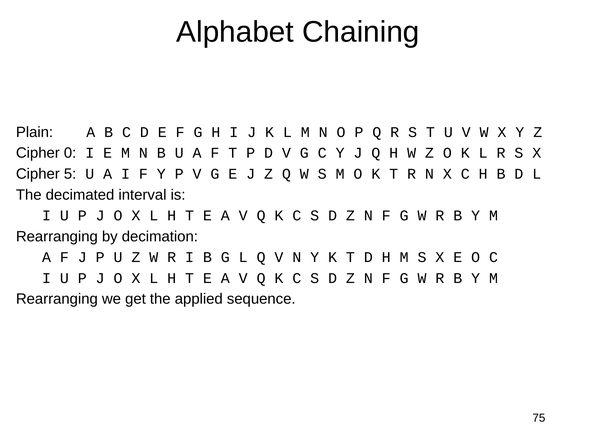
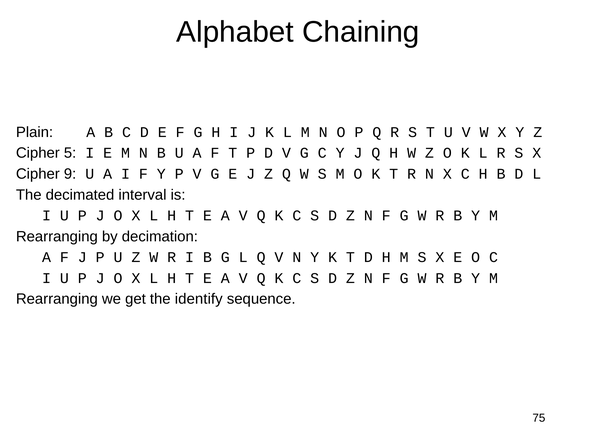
0: 0 -> 5
5: 5 -> 9
applied: applied -> identify
